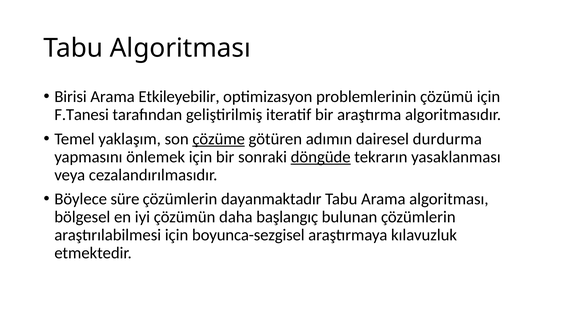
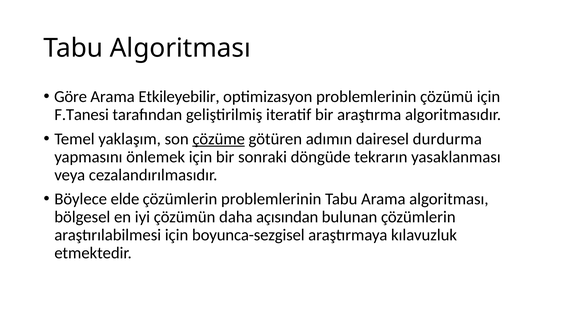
Birisi: Birisi -> Göre
döngüde underline: present -> none
süre: süre -> elde
çözümlerin dayanmaktadır: dayanmaktadır -> problemlerinin
başlangıç: başlangıç -> açısından
